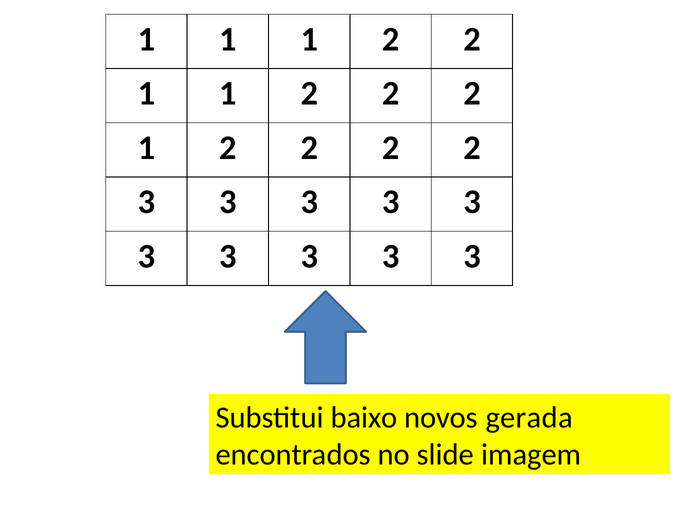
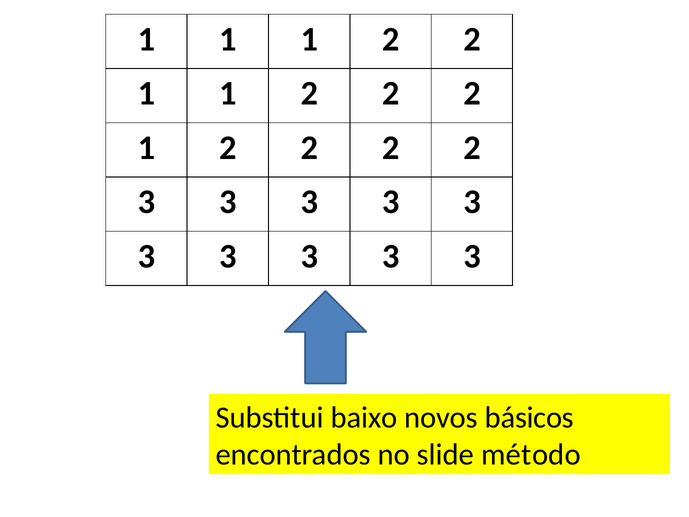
gerada: gerada -> básicos
imagem: imagem -> método
